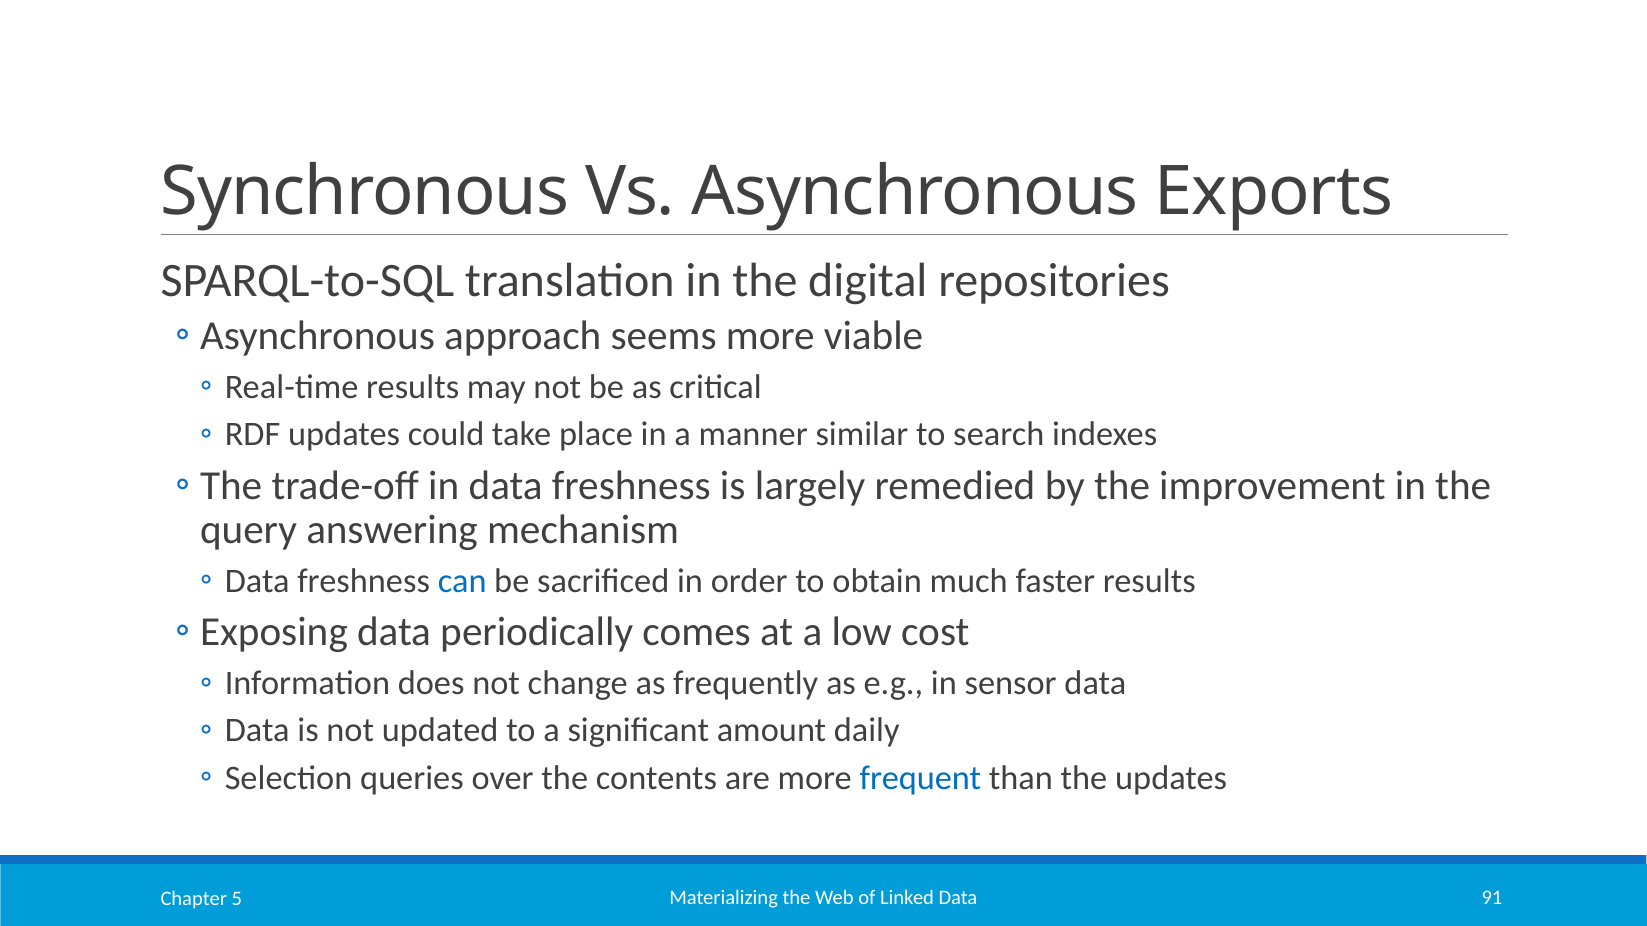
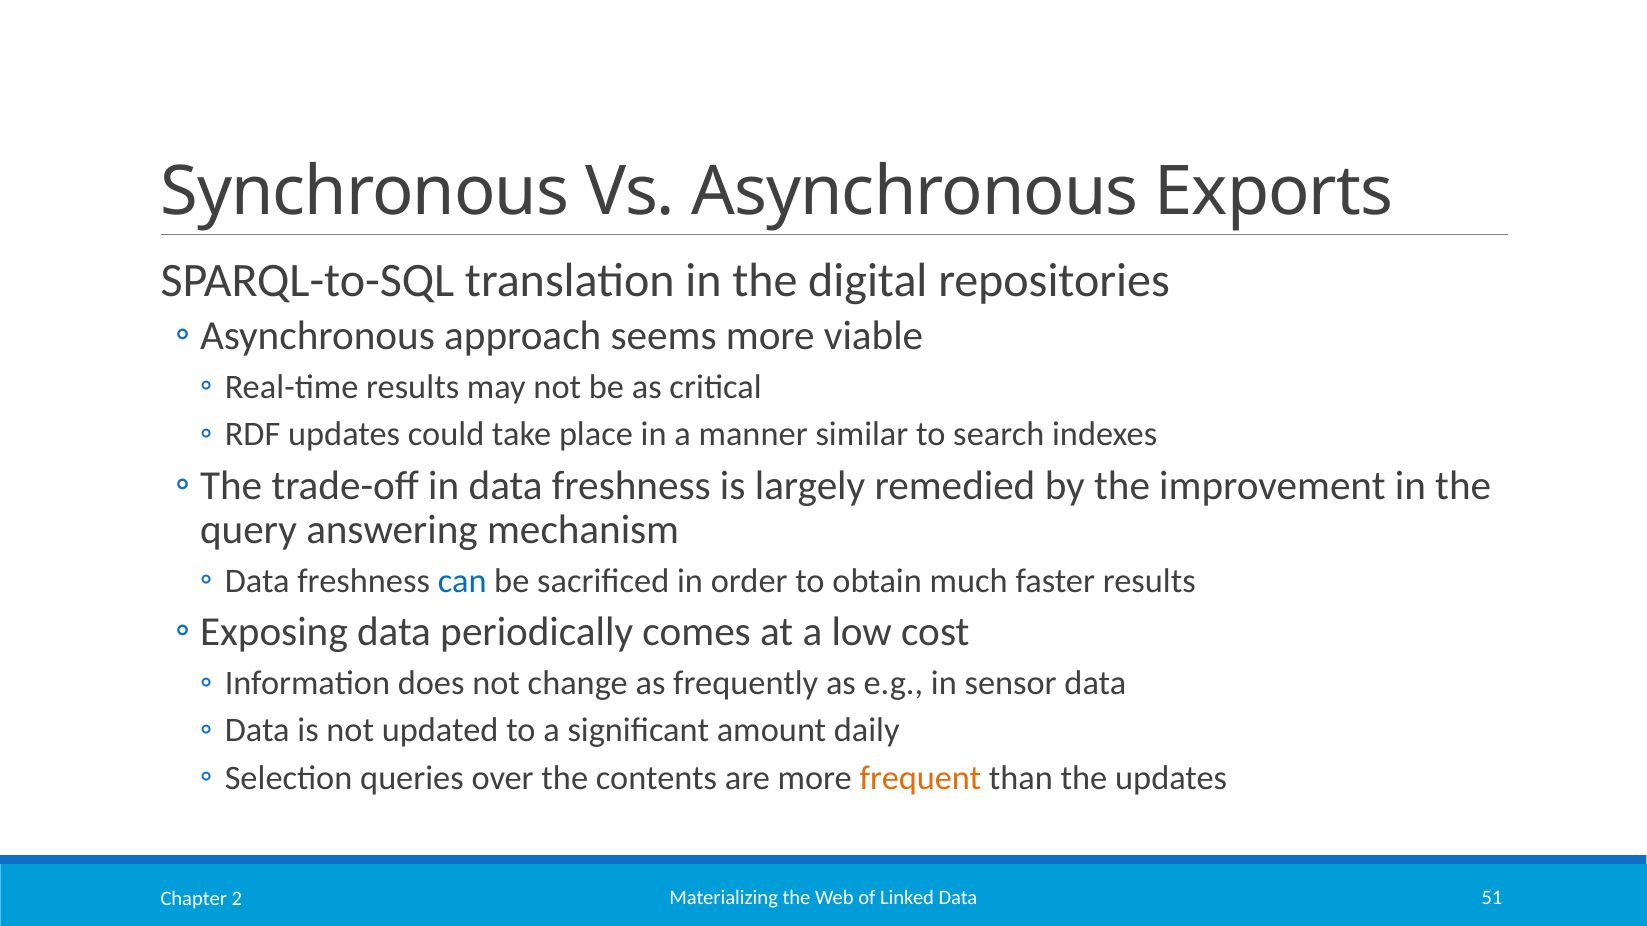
frequent colour: blue -> orange
91: 91 -> 51
5: 5 -> 2
